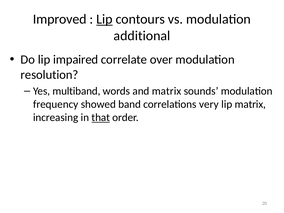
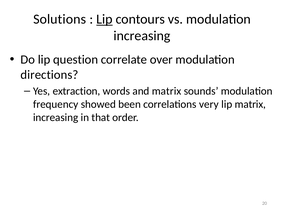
Improved: Improved -> Solutions
additional at (142, 36): additional -> increasing
impaired: impaired -> question
resolution: resolution -> directions
multiband: multiband -> extraction
band: band -> been
that underline: present -> none
